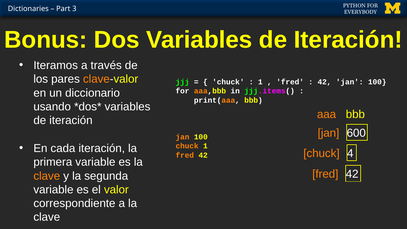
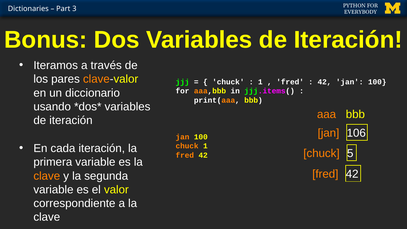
600: 600 -> 106
4: 4 -> 5
